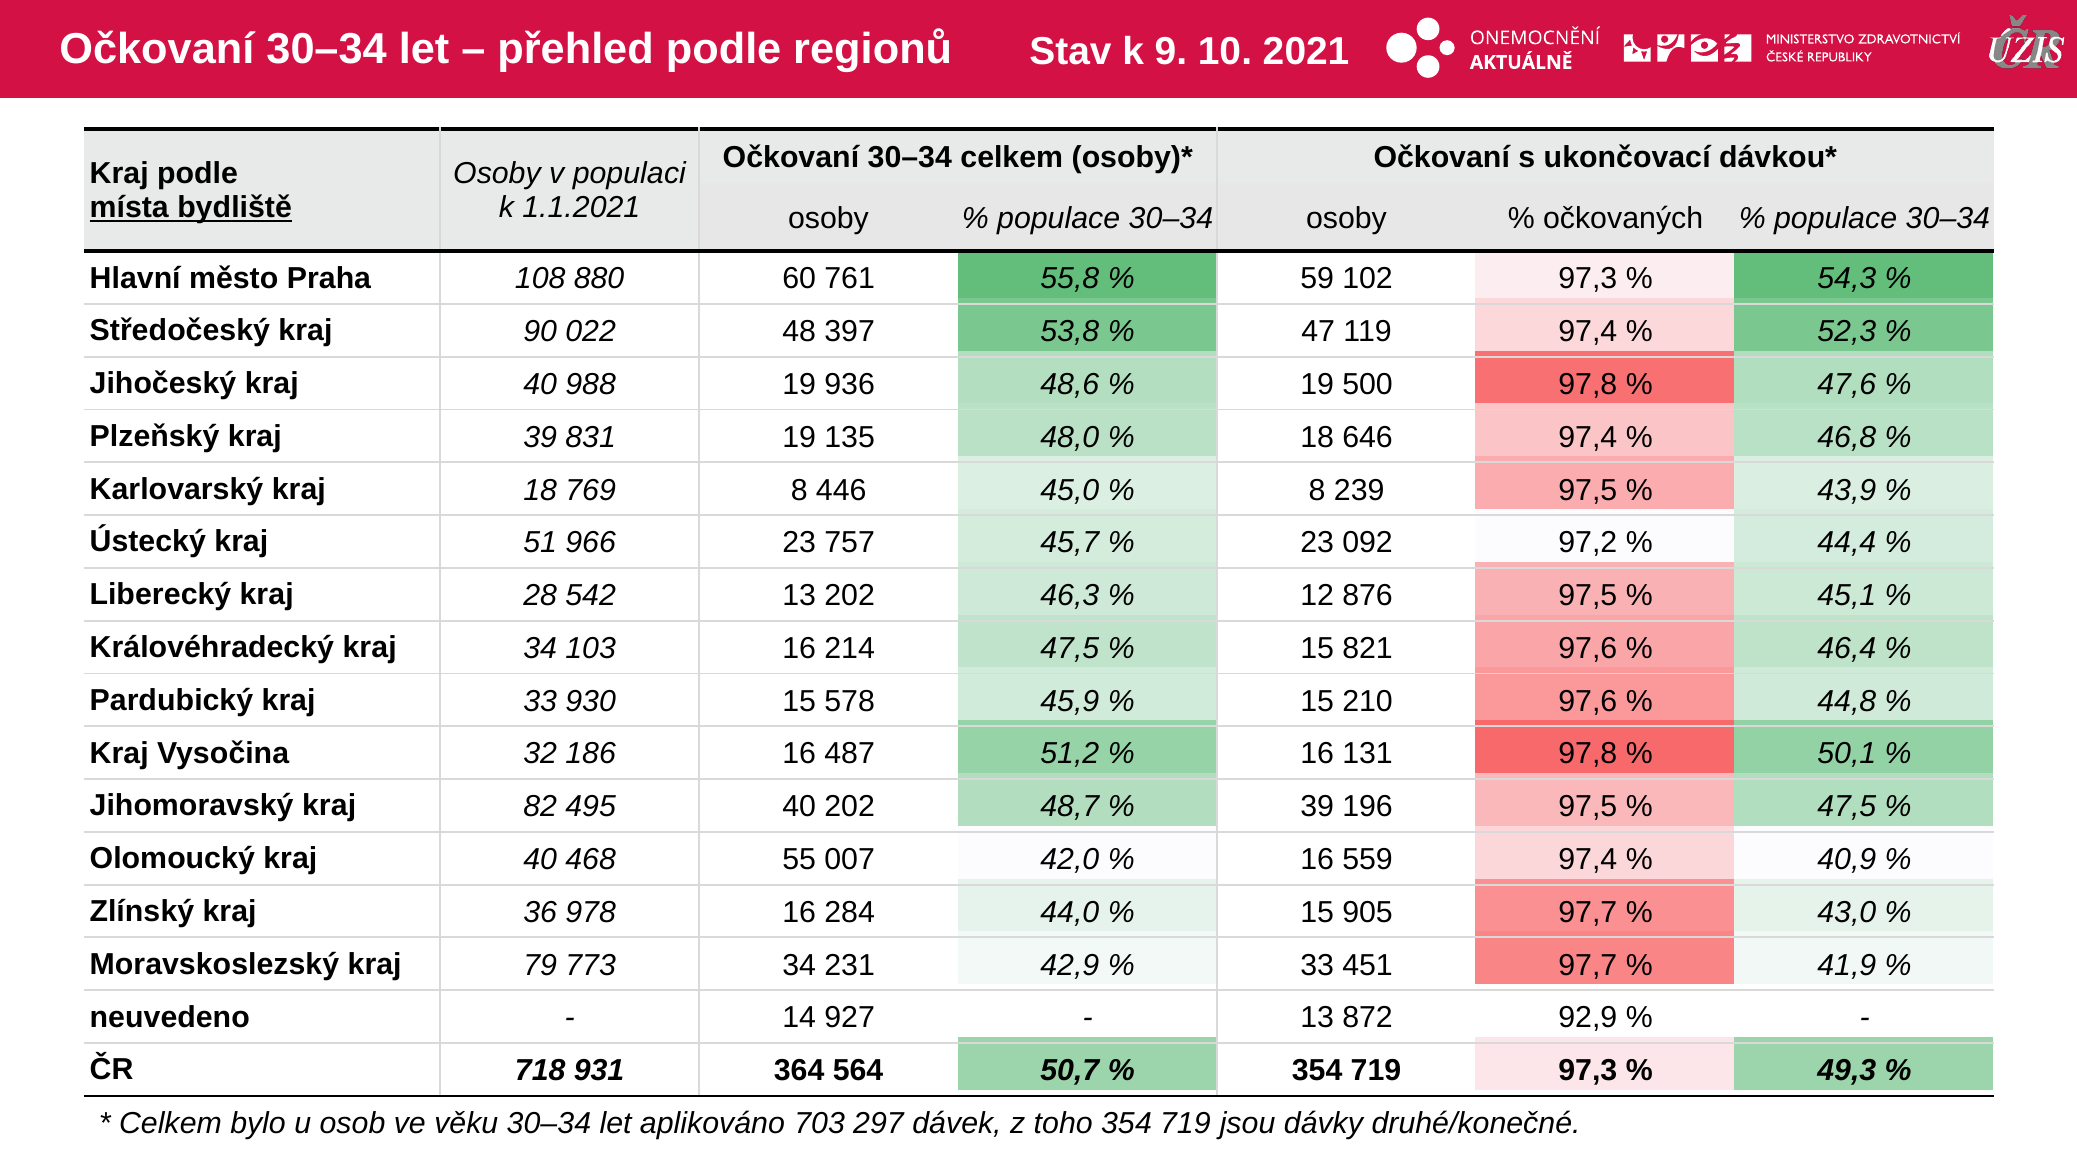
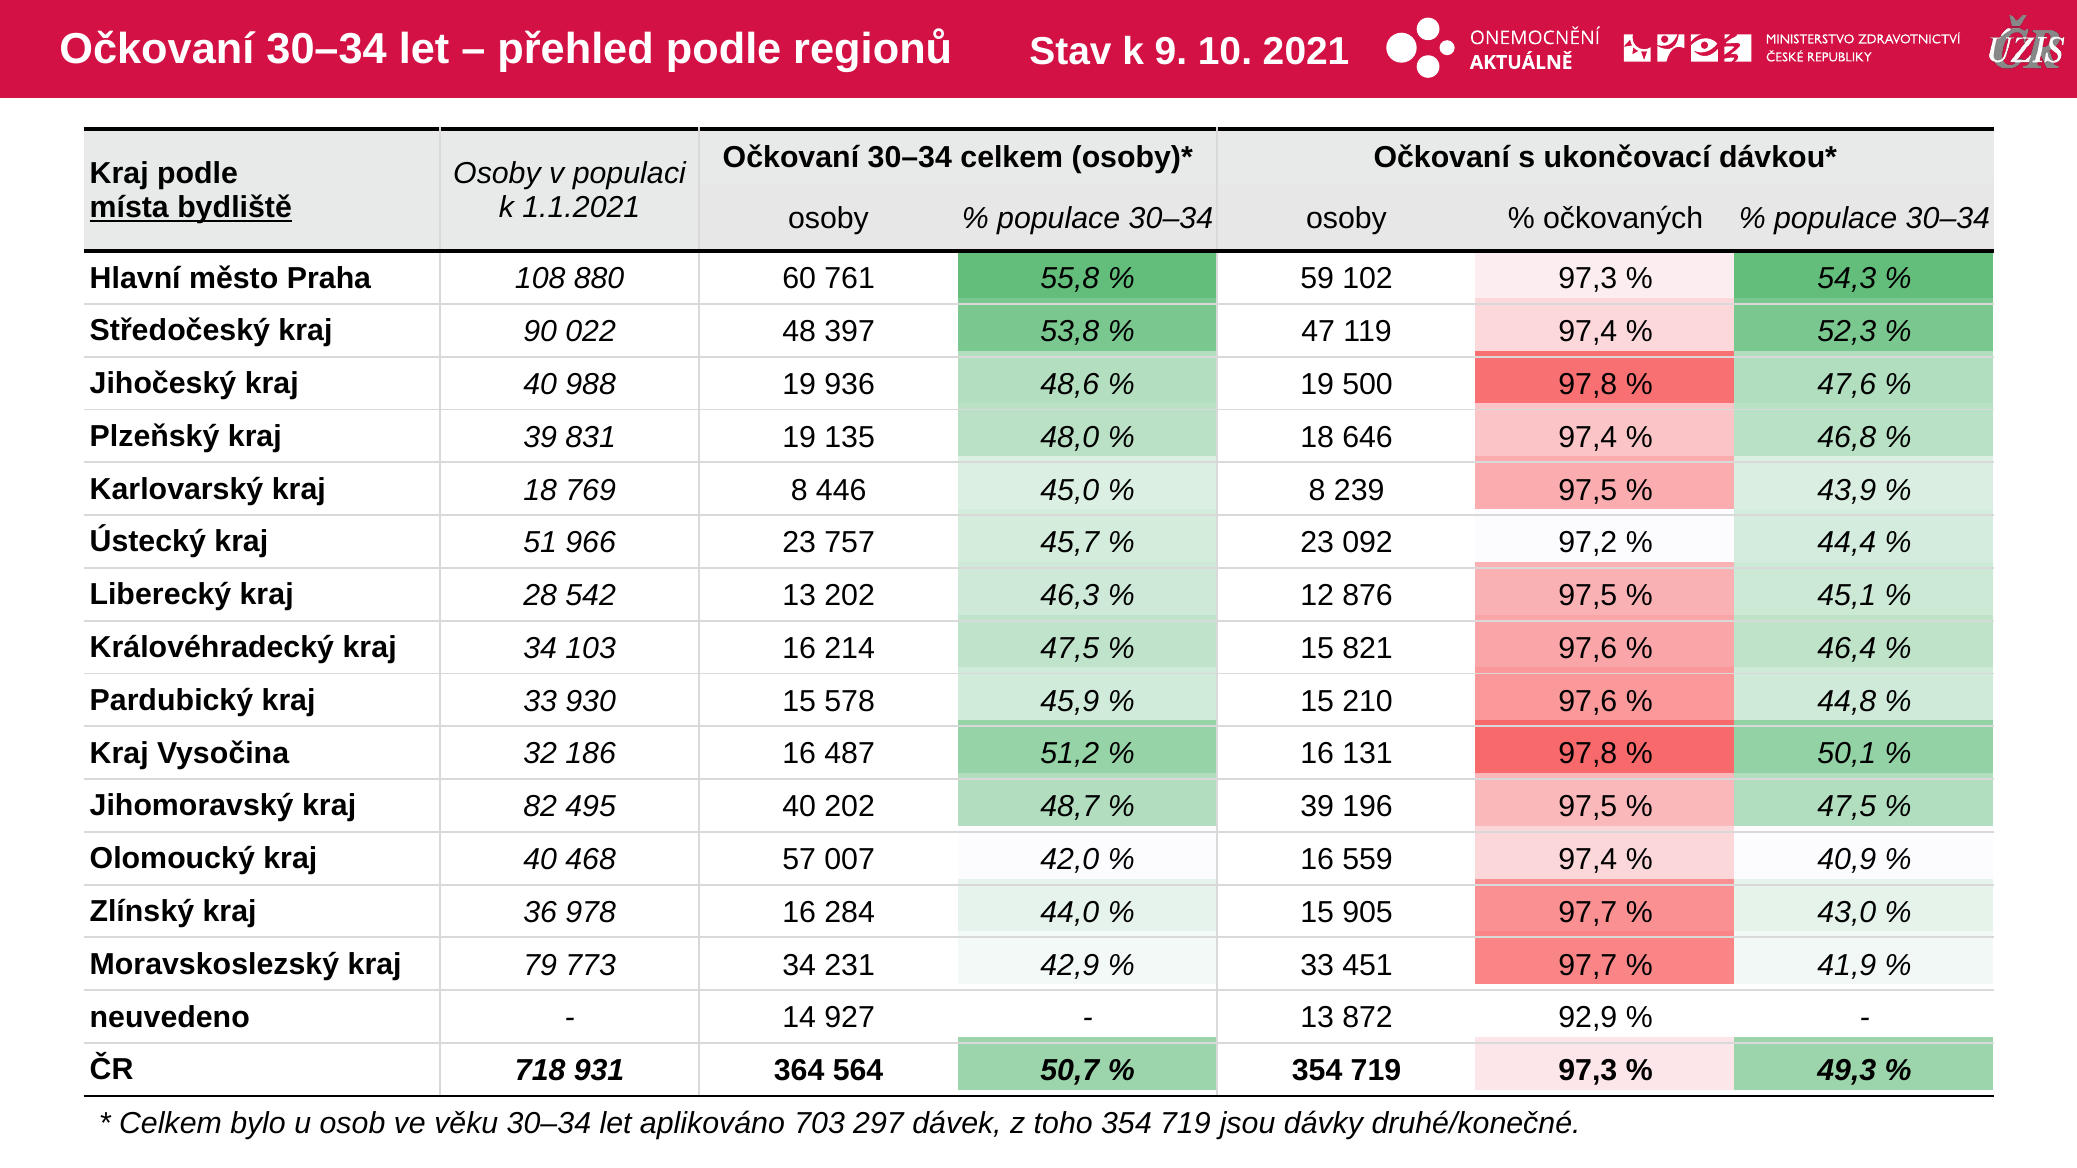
55: 55 -> 57
